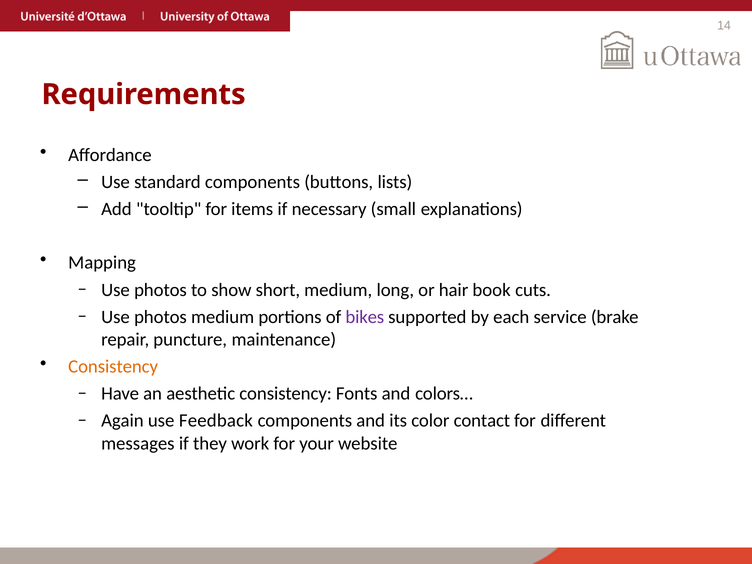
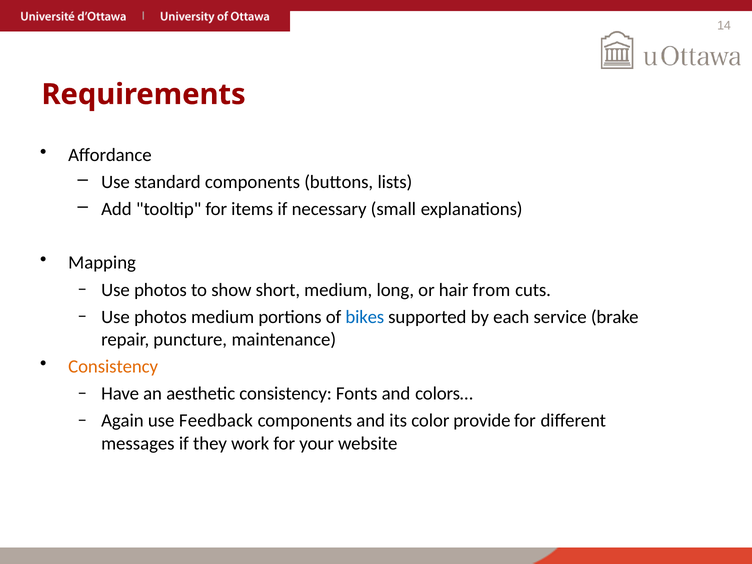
book: book -> from
bikes colour: purple -> blue
contact: contact -> provide
